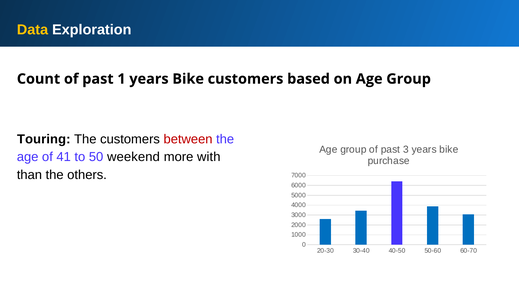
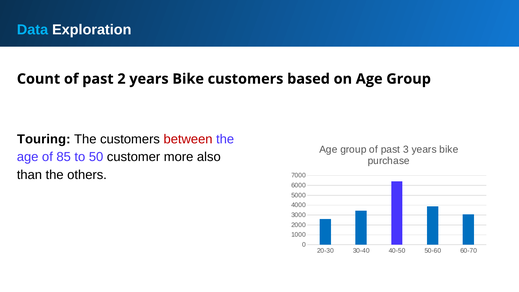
Data colour: yellow -> light blue
1: 1 -> 2
41: 41 -> 85
weekend: weekend -> customer
with: with -> also
